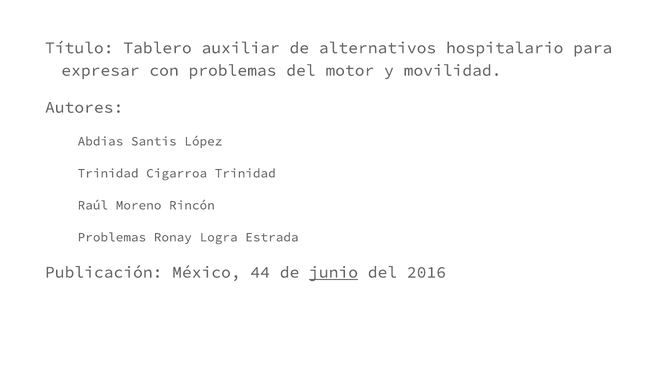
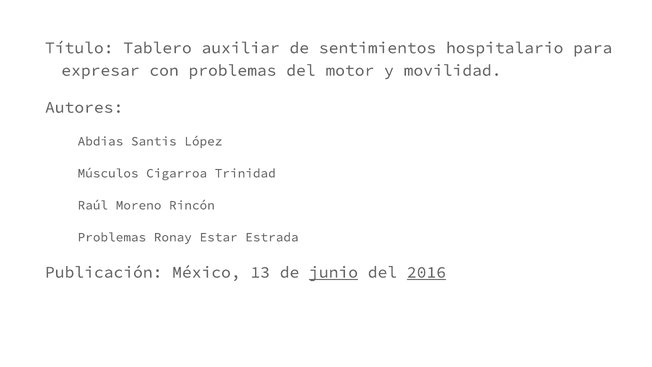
alternativos: alternativos -> sentimientos
Trinidad at (108, 173): Trinidad -> Músculos
Logra: Logra -> Estar
44: 44 -> 13
2016 underline: none -> present
